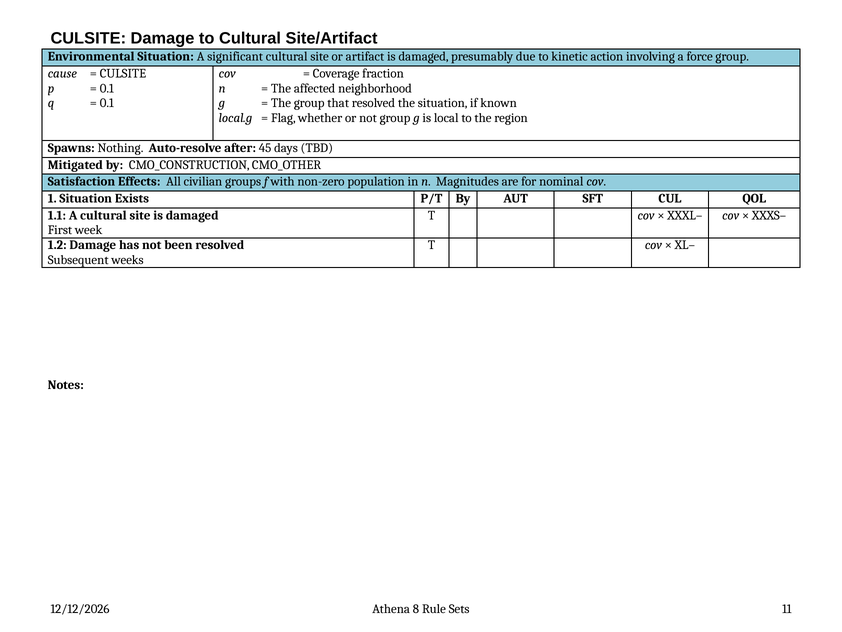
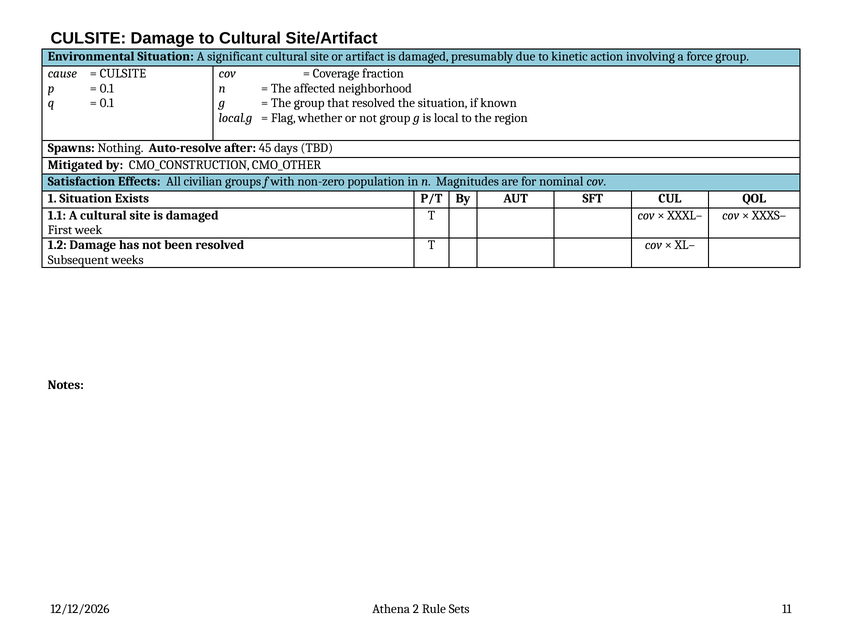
8: 8 -> 2
